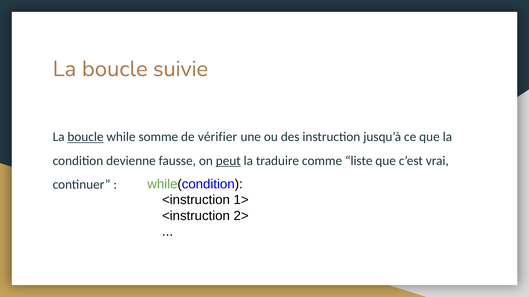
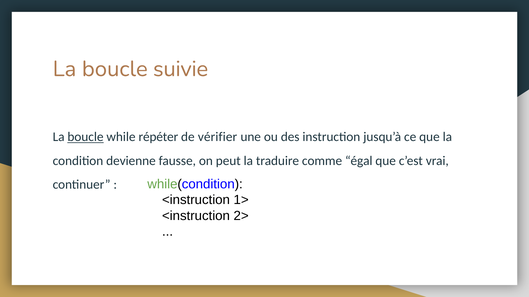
somme: somme -> répéter
peut underline: present -> none
liste: liste -> égal
